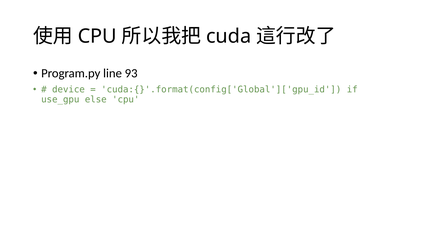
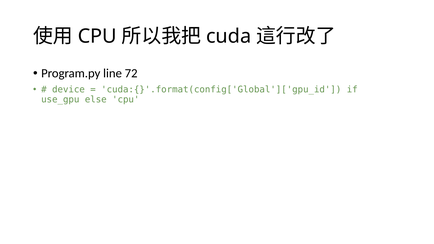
93: 93 -> 72
